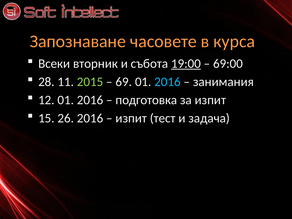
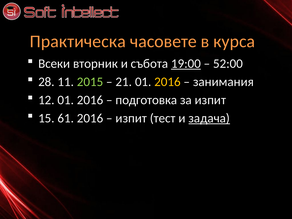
Запознаване: Запознаване -> Практическа
69:00: 69:00 -> 52:00
69: 69 -> 21
2016 at (168, 82) colour: light blue -> yellow
26: 26 -> 61
задача underline: none -> present
